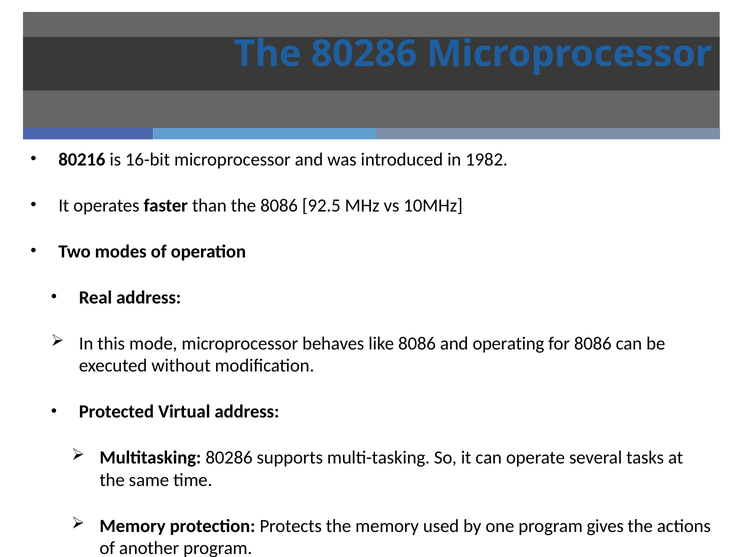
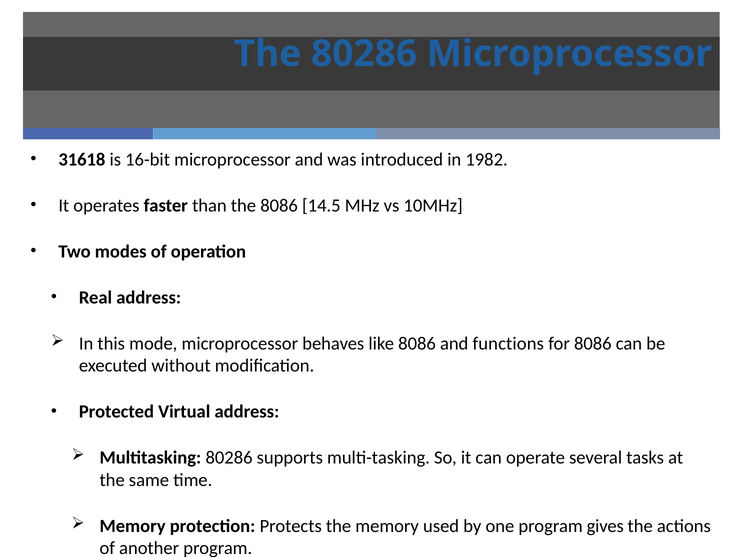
80216: 80216 -> 31618
92.5: 92.5 -> 14.5
operating: operating -> functions
